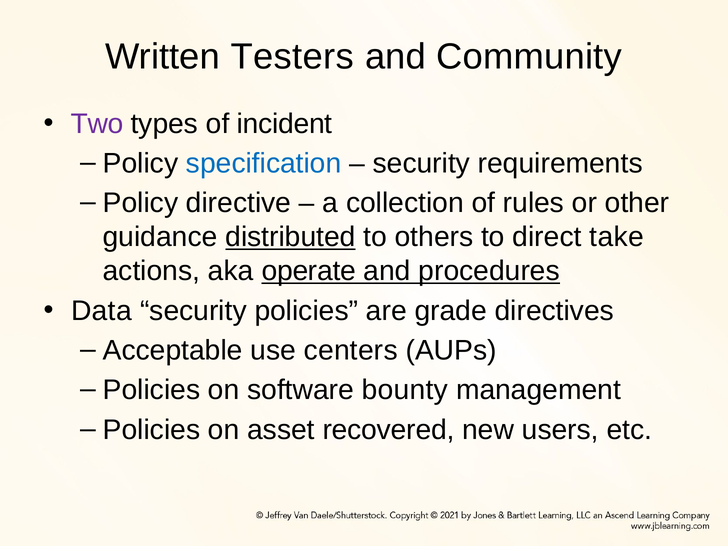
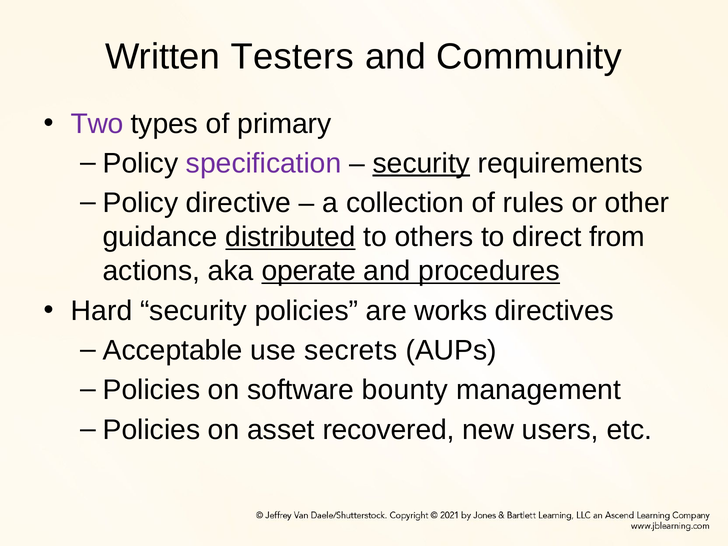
incident: incident -> primary
specification colour: blue -> purple
security at (421, 163) underline: none -> present
take: take -> from
Data: Data -> Hard
grade: grade -> works
centers: centers -> secrets
